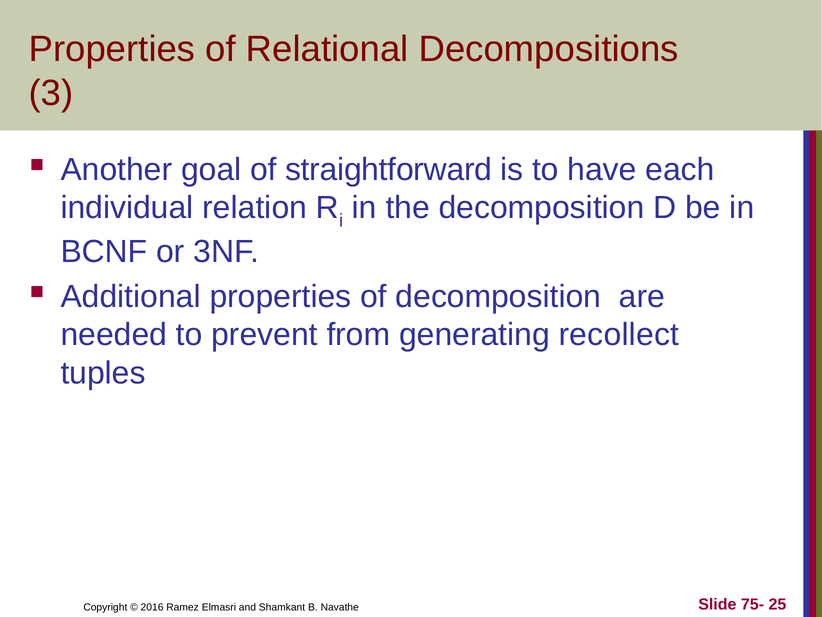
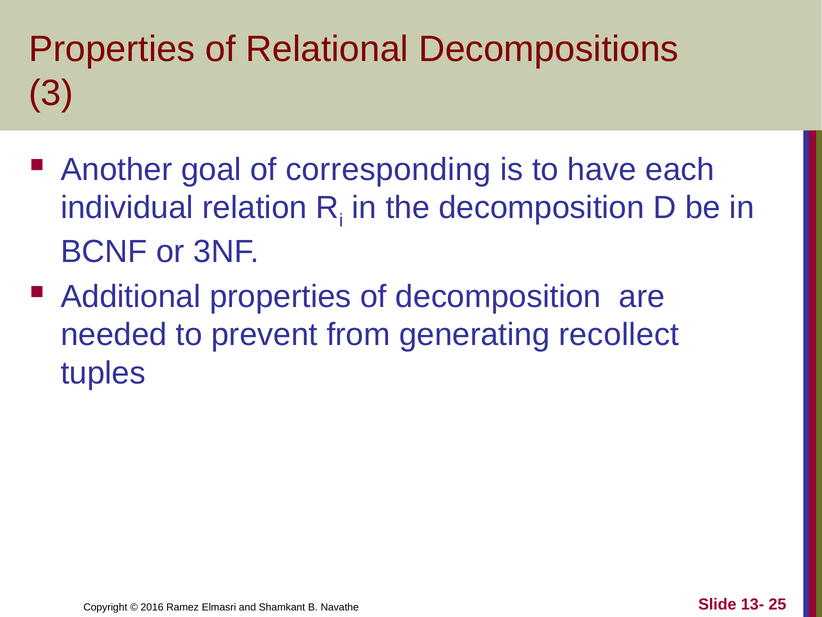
straightforward: straightforward -> corresponding
75-: 75- -> 13-
